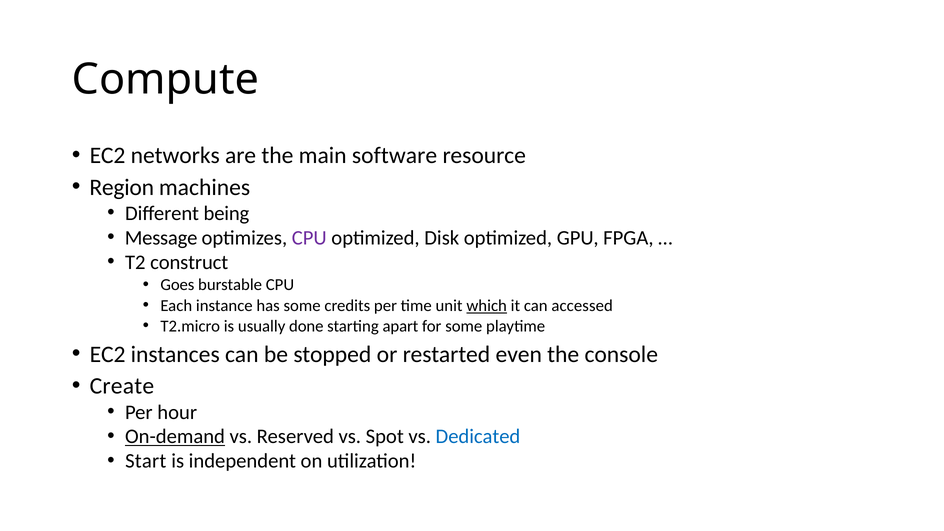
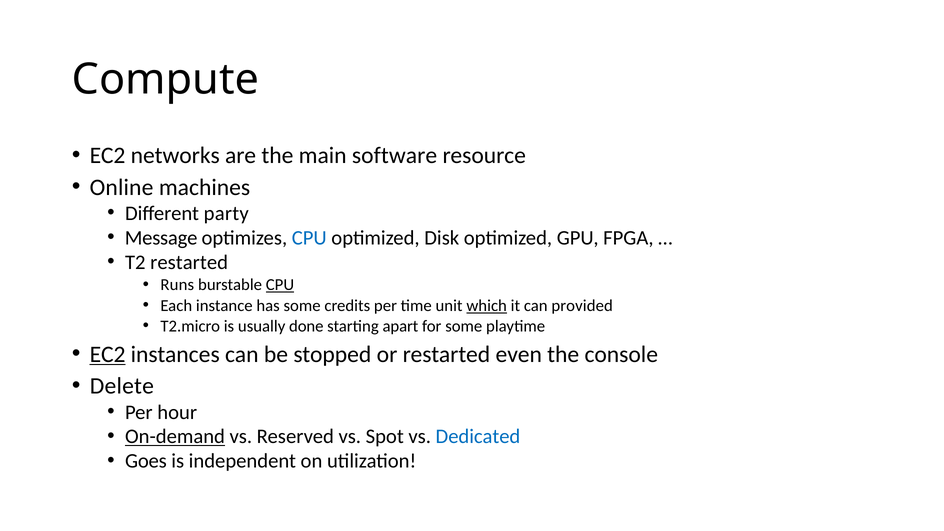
Region: Region -> Online
being: being -> party
CPU at (309, 238) colour: purple -> blue
T2 construct: construct -> restarted
Goes: Goes -> Runs
CPU at (280, 285) underline: none -> present
accessed: accessed -> provided
EC2 at (108, 354) underline: none -> present
Create: Create -> Delete
Start: Start -> Goes
